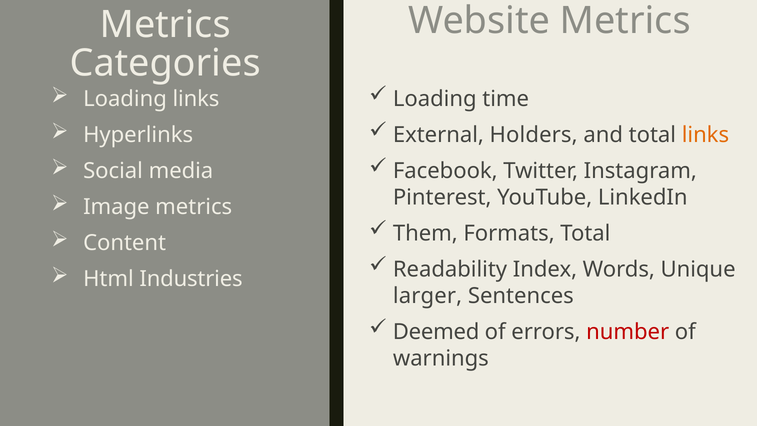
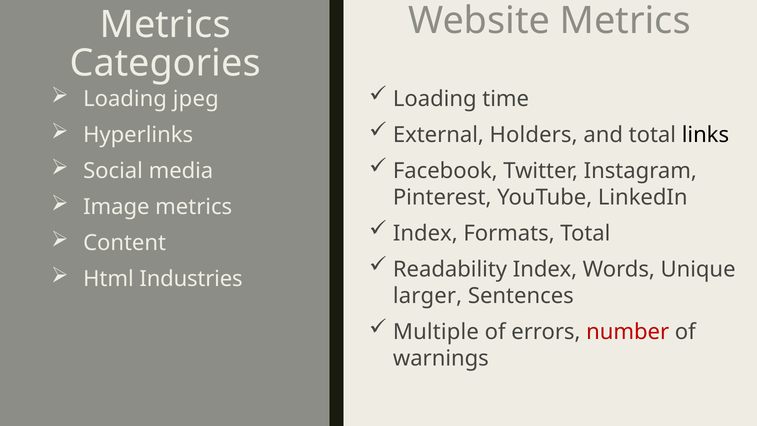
Loading links: links -> jpeg
links at (705, 135) colour: orange -> black
Them at (425, 233): Them -> Index
Deemed: Deemed -> Multiple
